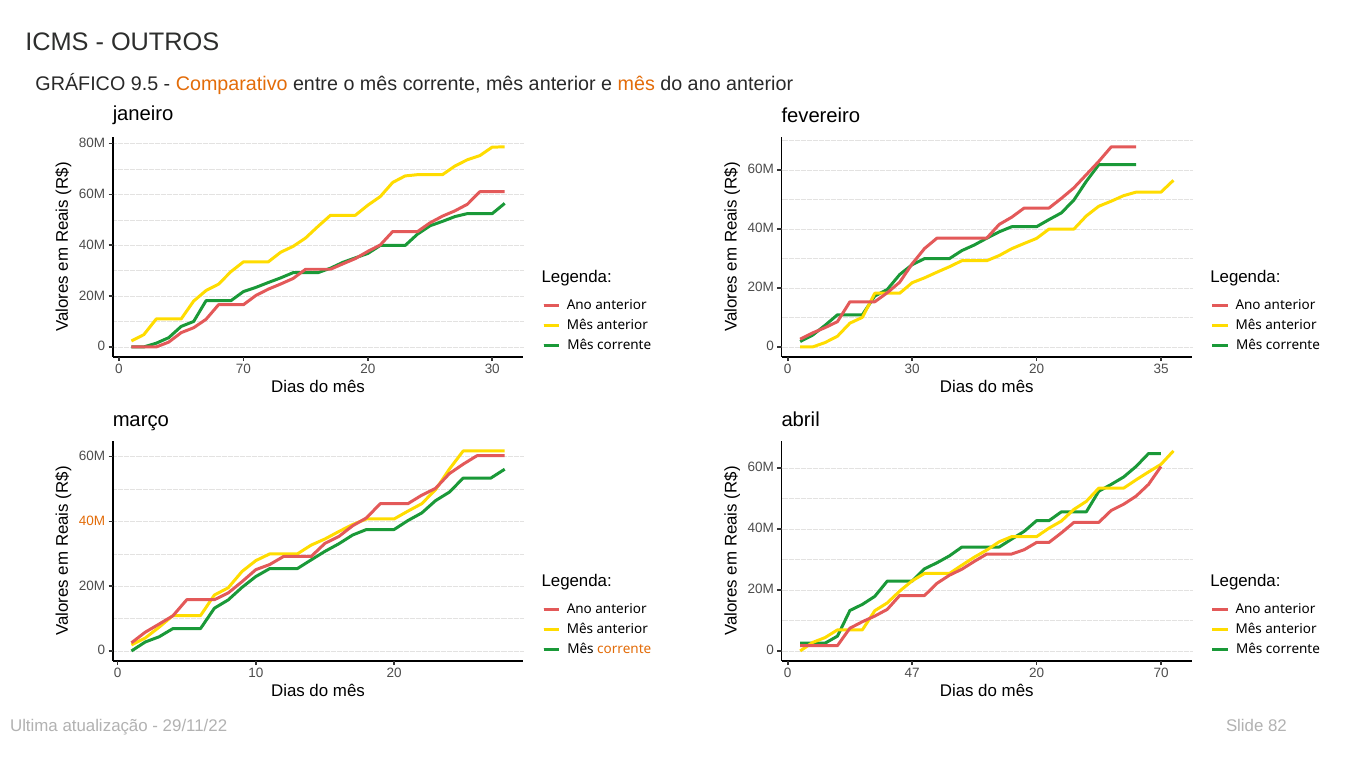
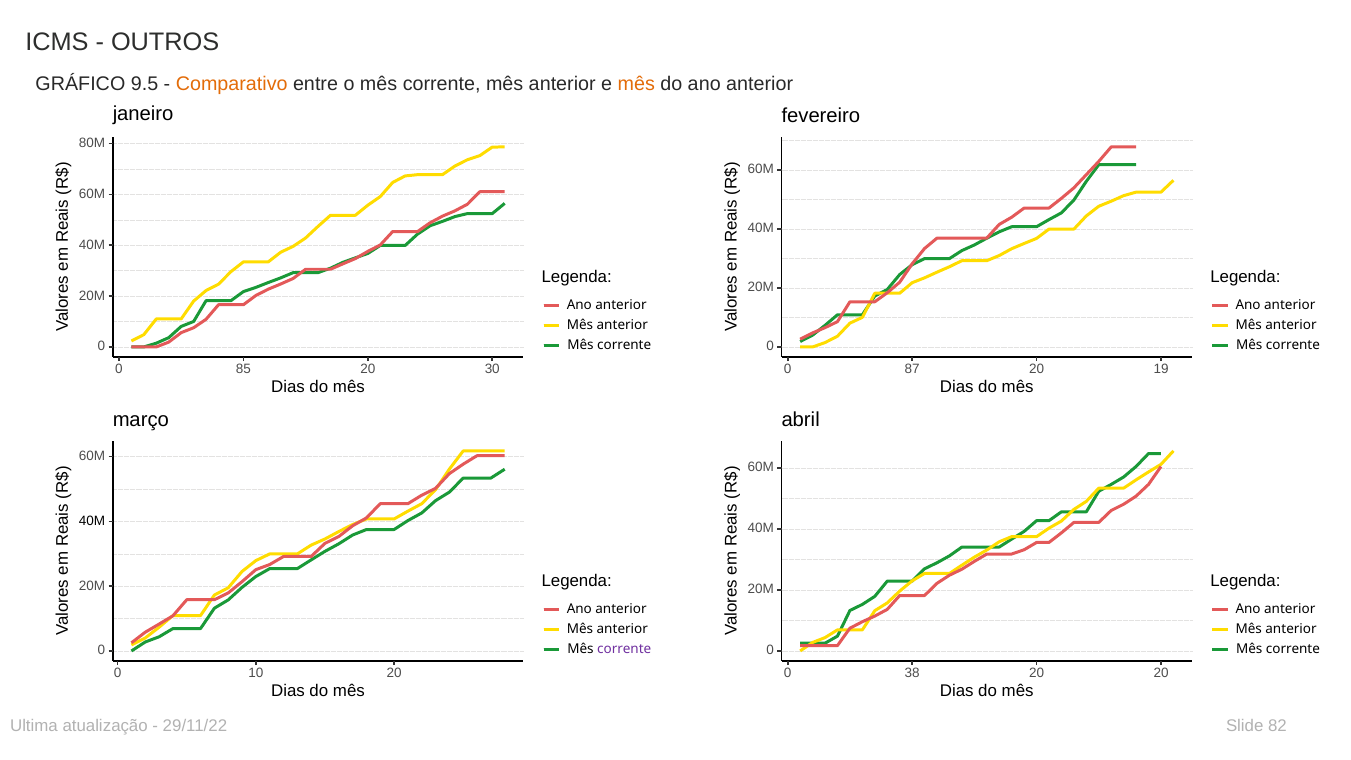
0 70: 70 -> 85
0 30: 30 -> 87
35: 35 -> 19
40M at (92, 521) colour: orange -> black
corrente at (624, 649) colour: orange -> purple
47: 47 -> 38
20 70: 70 -> 20
